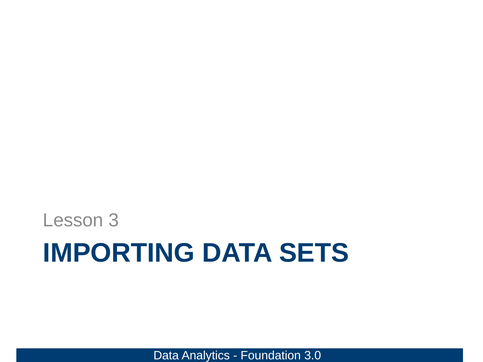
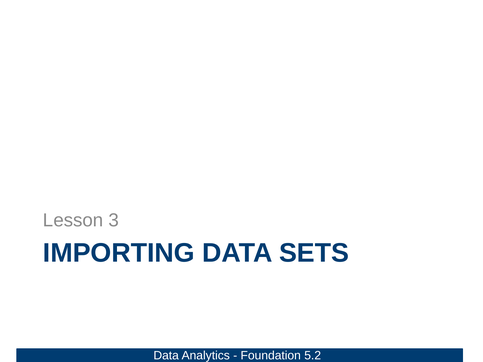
3.0: 3.0 -> 5.2
